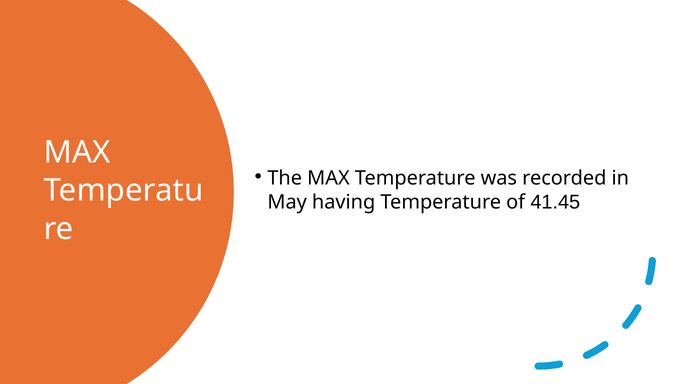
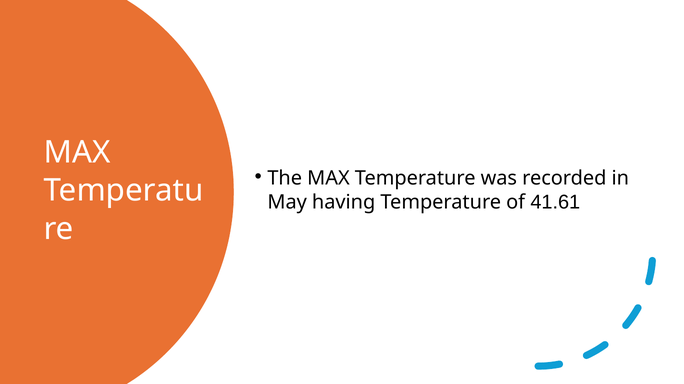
41.45: 41.45 -> 41.61
